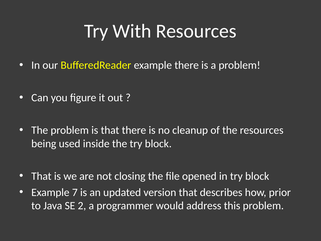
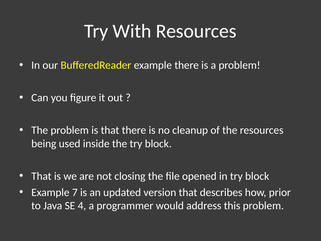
2: 2 -> 4
